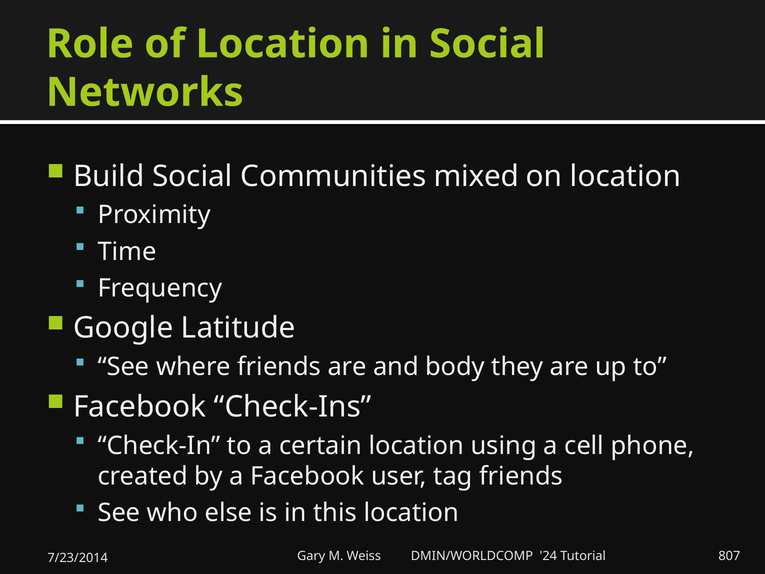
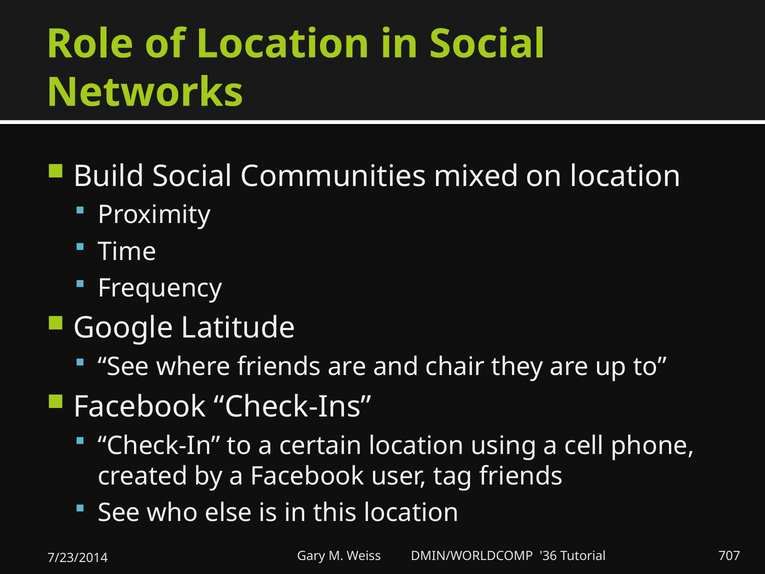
body: body -> chair
24: 24 -> 36
807: 807 -> 707
